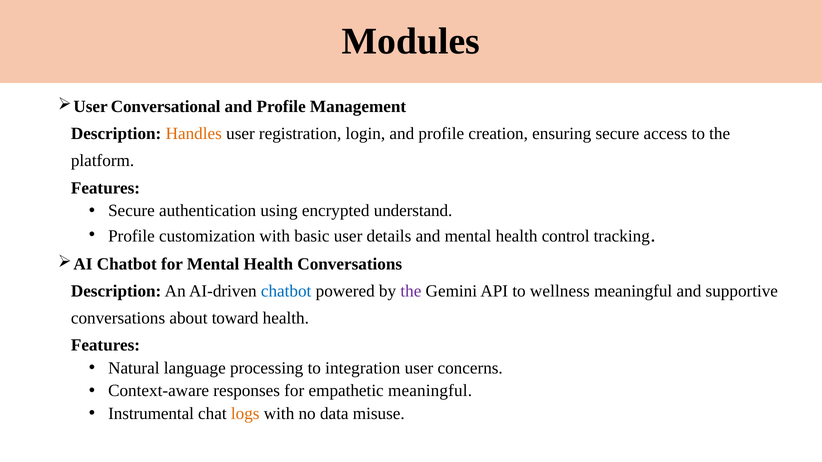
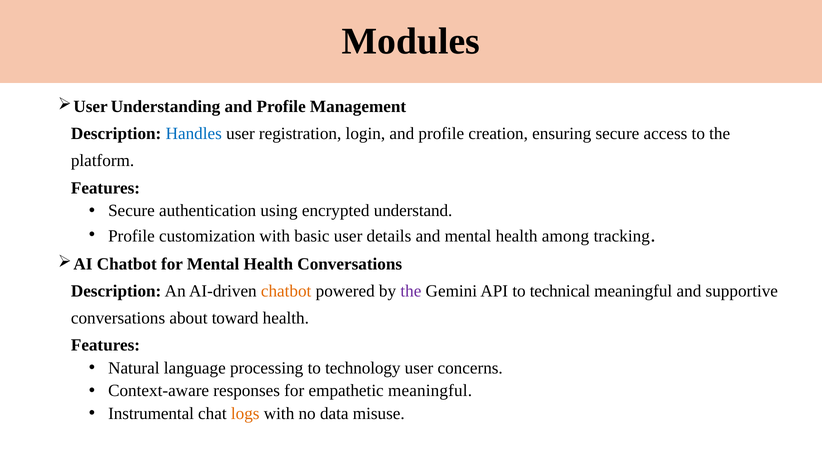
Conversational: Conversational -> Understanding
Handles colour: orange -> blue
control: control -> among
chatbot at (286, 291) colour: blue -> orange
wellness: wellness -> technical
integration: integration -> technology
